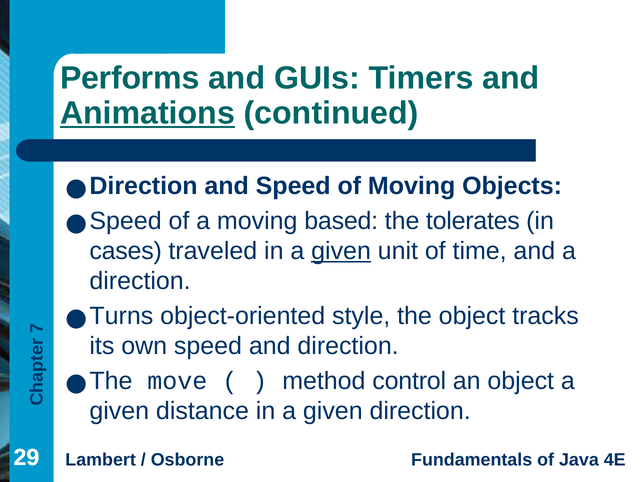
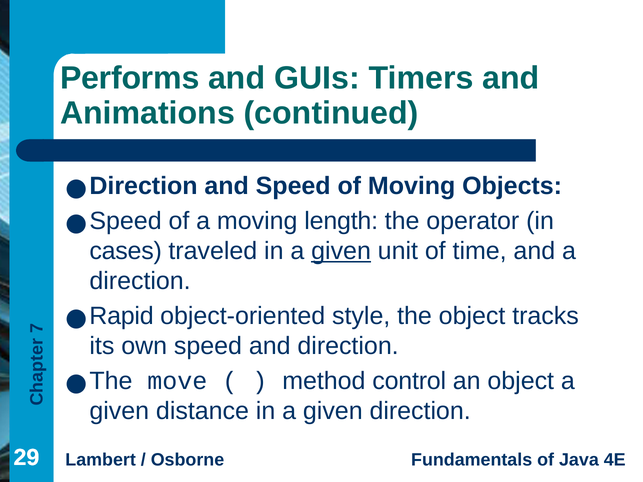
Animations underline: present -> none
based: based -> length
tolerates: tolerates -> operator
Turns: Turns -> Rapid
